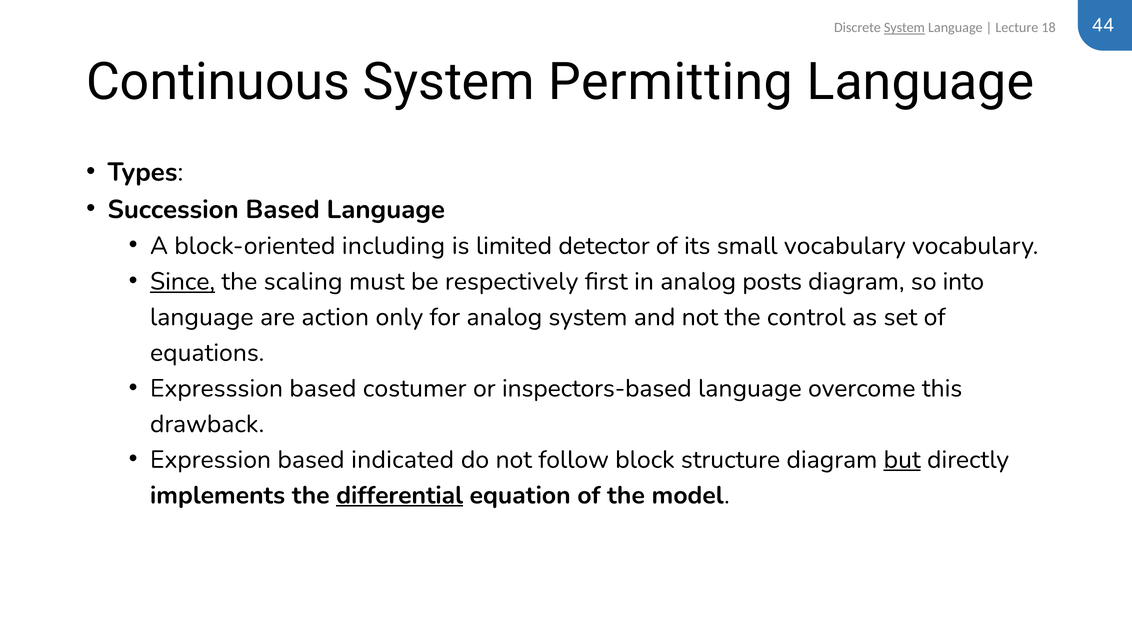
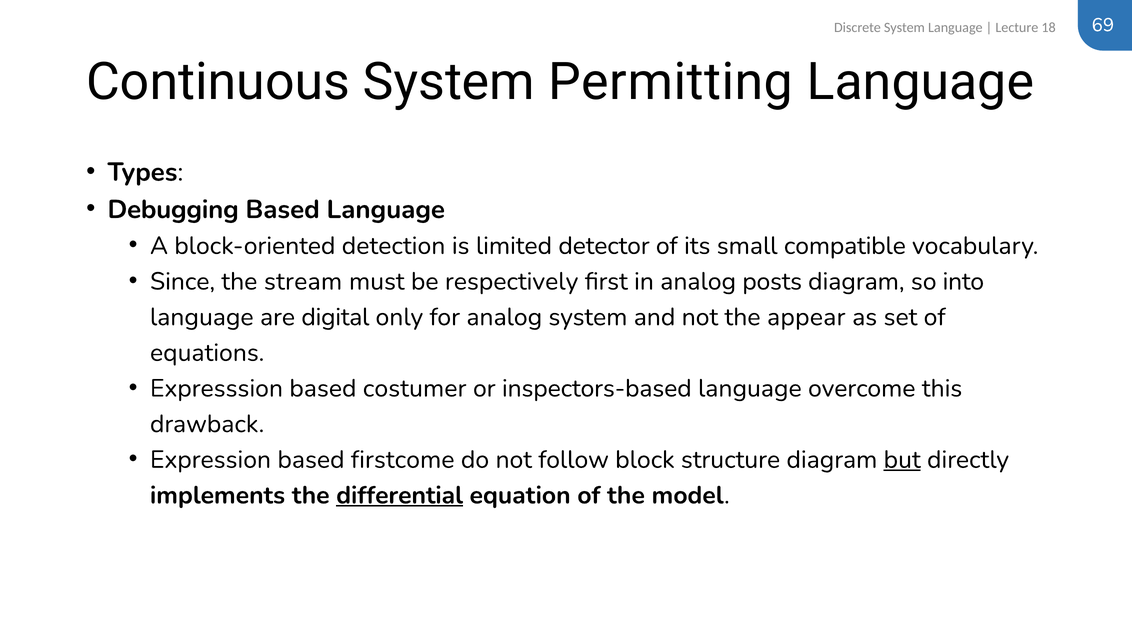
System at (904, 28) underline: present -> none
44: 44 -> 69
Succession: Succession -> Debugging
including: including -> detection
small vocabulary: vocabulary -> compatible
Since underline: present -> none
scaling: scaling -> stream
action: action -> digital
control: control -> appear
indicated: indicated -> firstcome
